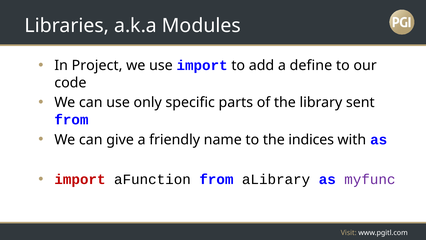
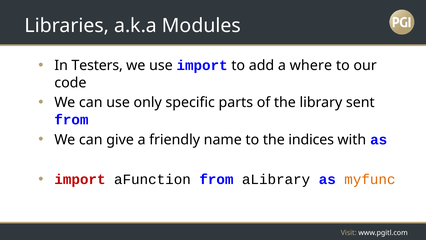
Project: Project -> Testers
define: define -> where
myfunc colour: purple -> orange
